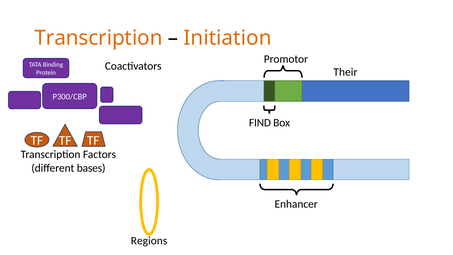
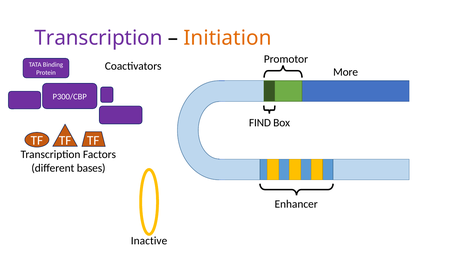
Transcription at (99, 38) colour: orange -> purple
Their: Their -> More
Regions: Regions -> Inactive
